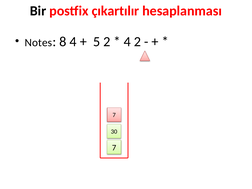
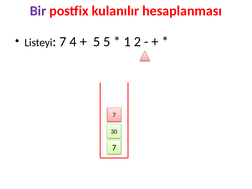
Bir colour: black -> purple
çıkartılır: çıkartılır -> kulanılır
Notes: Notes -> Listeyi
8 at (63, 42): 8 -> 7
5 2: 2 -> 5
4 at (127, 42): 4 -> 1
